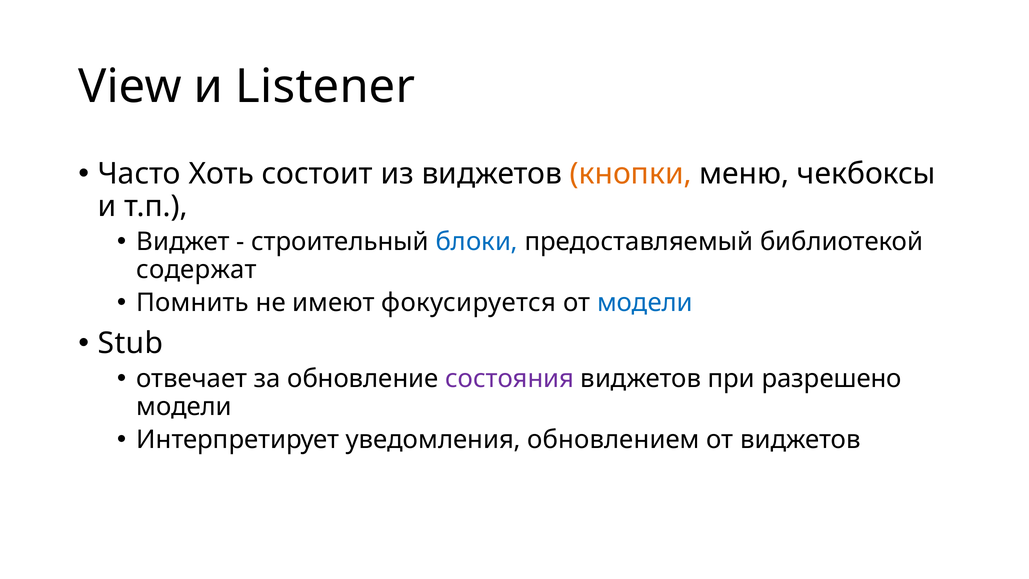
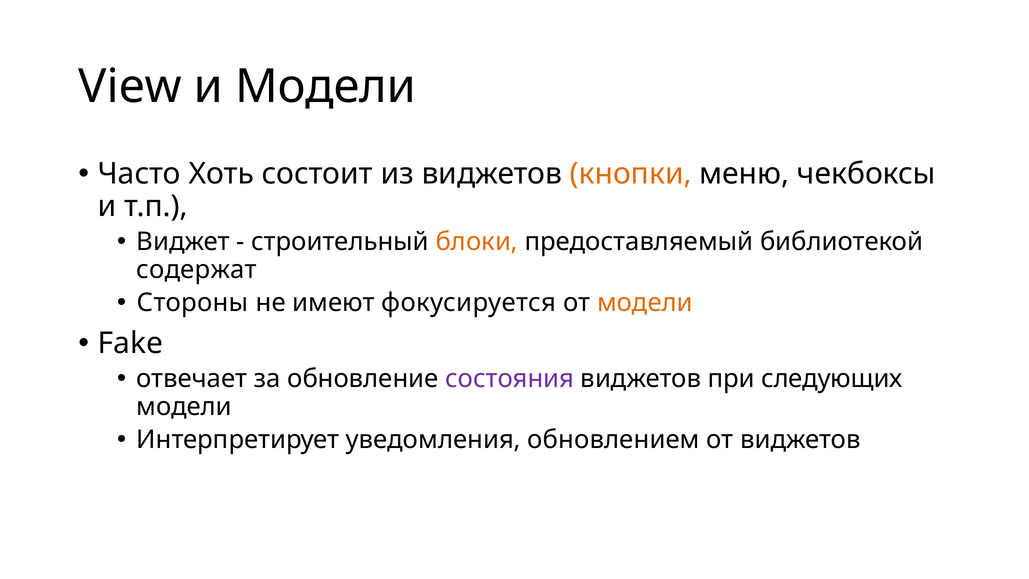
и Listener: Listener -> Модели
блоки colour: blue -> orange
Помнить: Помнить -> Стороны
модели at (645, 303) colour: blue -> orange
Stub: Stub -> Fake
разрешено: разрешено -> следующих
